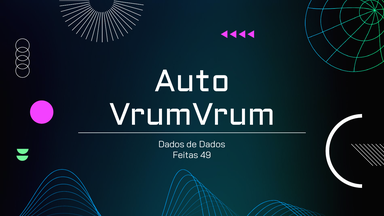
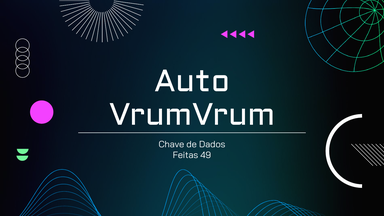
Dados at (171, 144): Dados -> Chave
